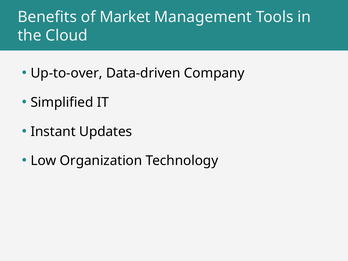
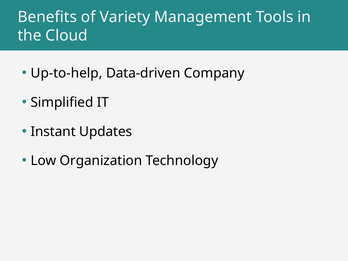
Market: Market -> Variety
Up-to-over: Up-to-over -> Up-to-help
